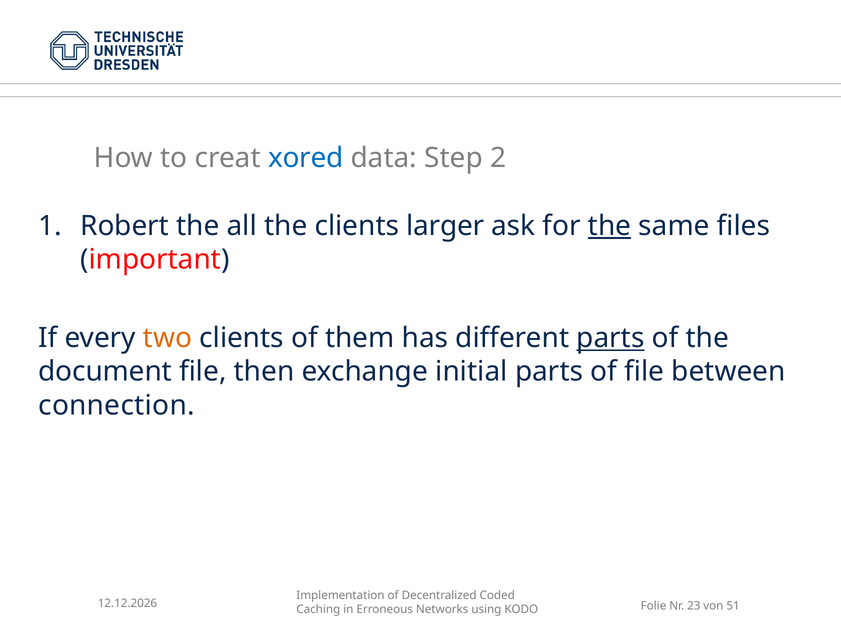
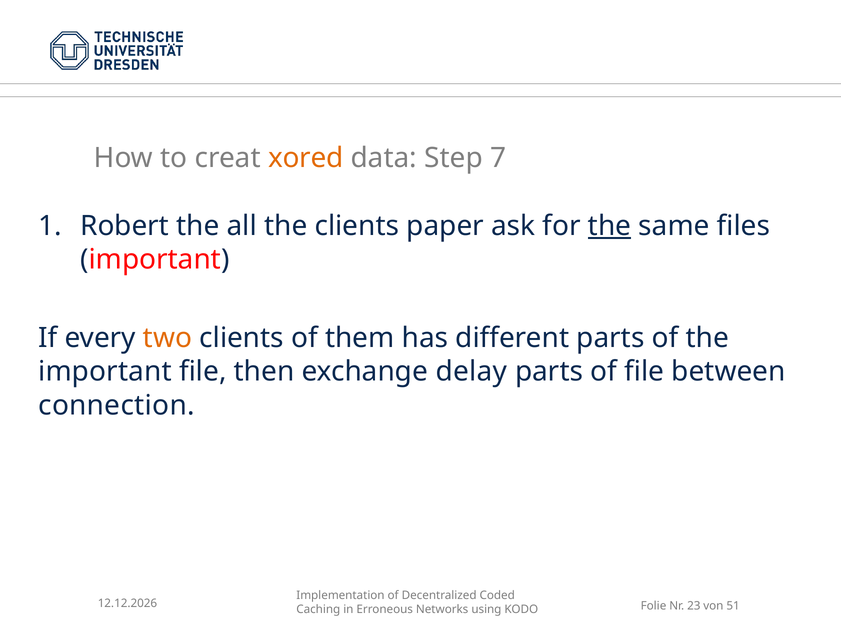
xored colour: blue -> orange
2: 2 -> 7
larger: larger -> paper
parts at (610, 338) underline: present -> none
document at (105, 372): document -> important
initial: initial -> delay
